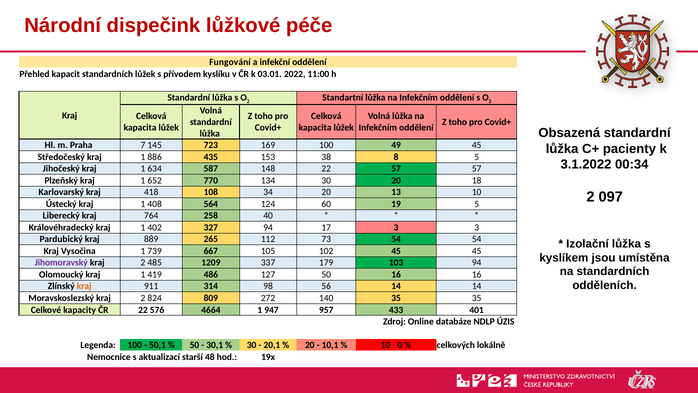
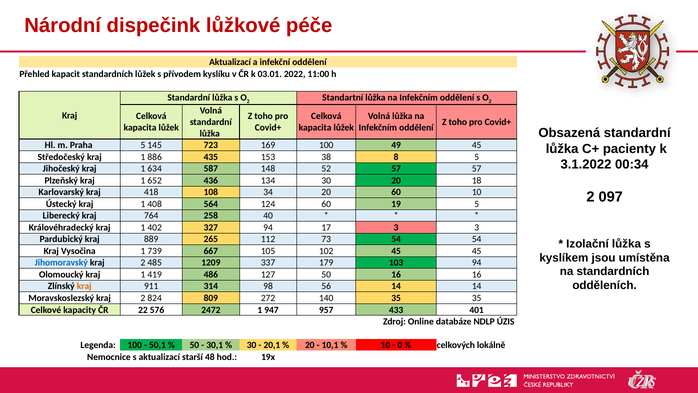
Fungování at (230, 62): Fungování -> Aktualizací
Praha 7: 7 -> 5
148 22: 22 -> 52
770: 770 -> 436
20 13: 13 -> 60
Jihomoravský colour: purple -> blue
4664: 4664 -> 2472
